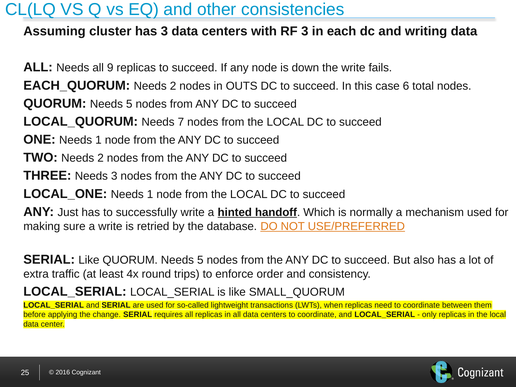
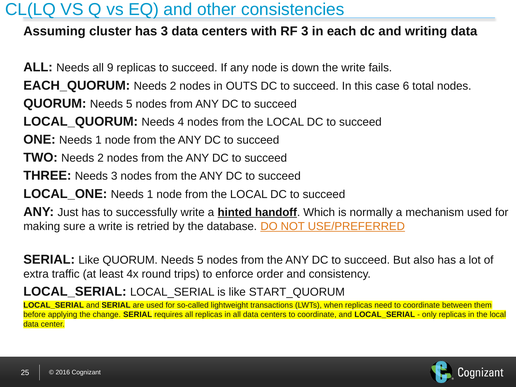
7: 7 -> 4
SMALL_QUORUM: SMALL_QUORUM -> START_QUORUM
